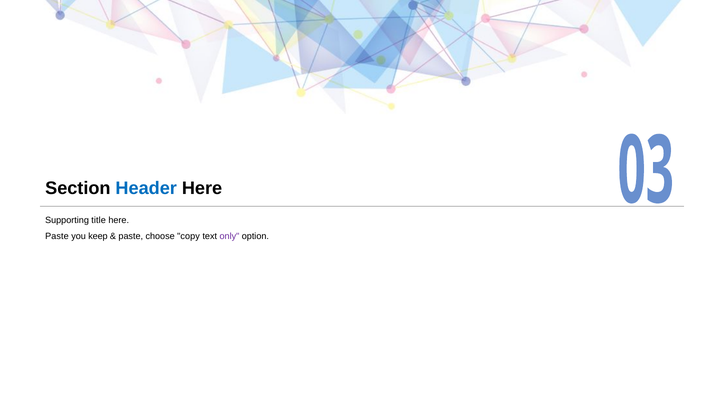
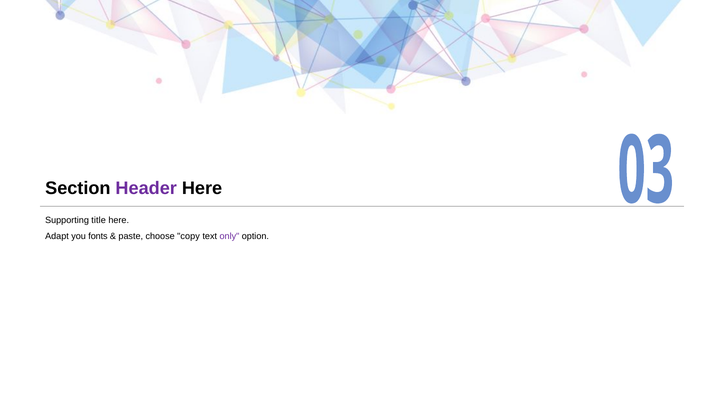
Header colour: blue -> purple
Paste at (57, 237): Paste -> Adapt
keep: keep -> fonts
